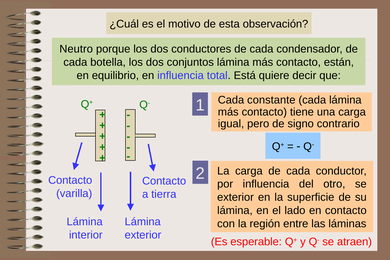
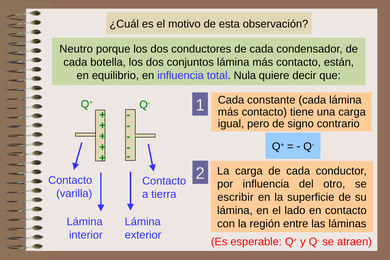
Está: Está -> Nula
exterior at (236, 197): exterior -> escribir
